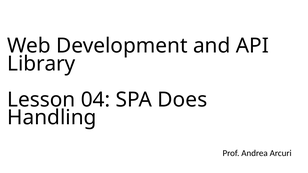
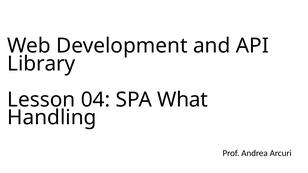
Does: Does -> What
